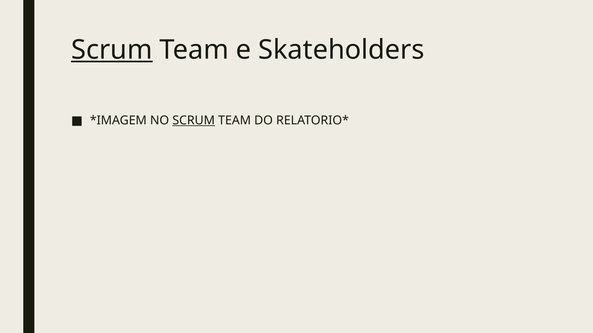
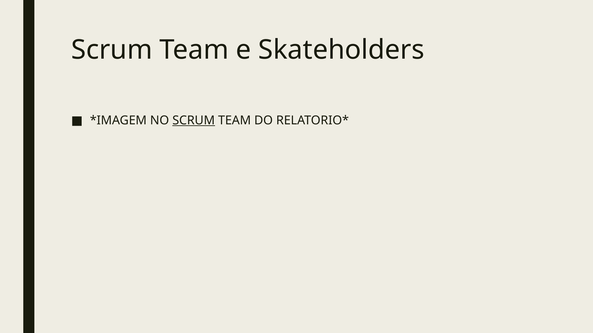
Scrum at (112, 50) underline: present -> none
